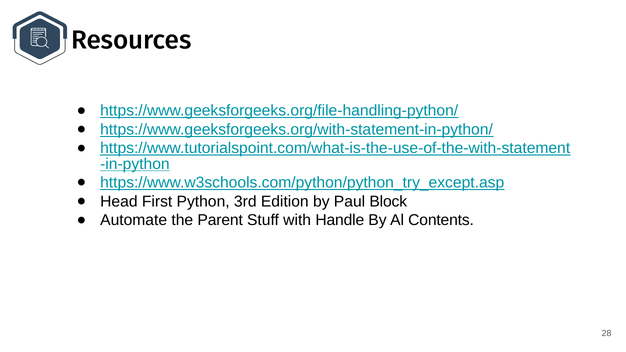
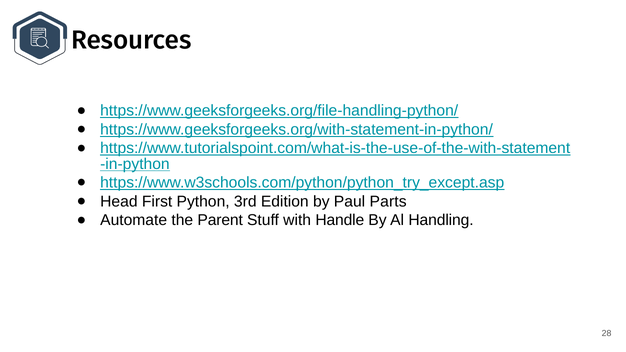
Block: Block -> Parts
Contents: Contents -> Handling
